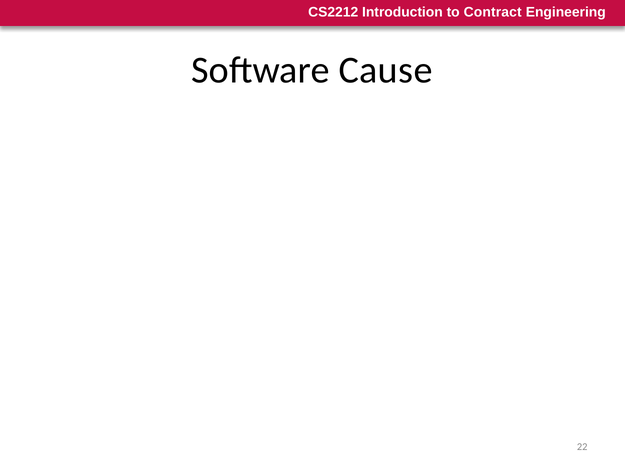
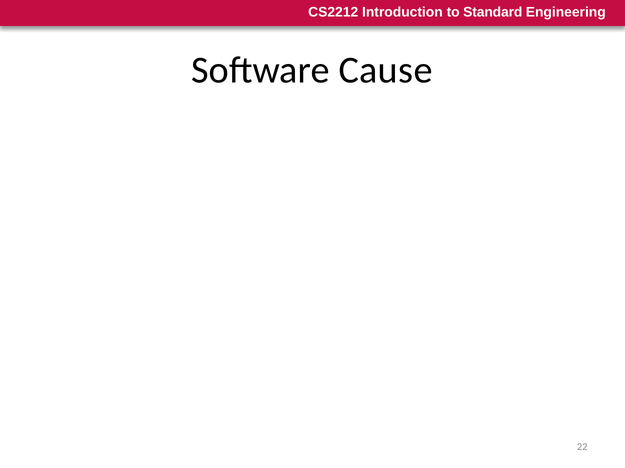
Contract: Contract -> Standard
